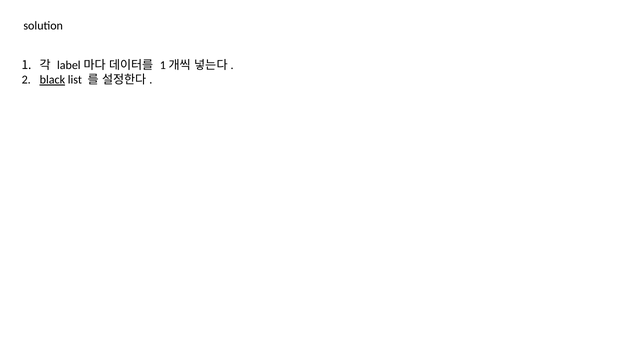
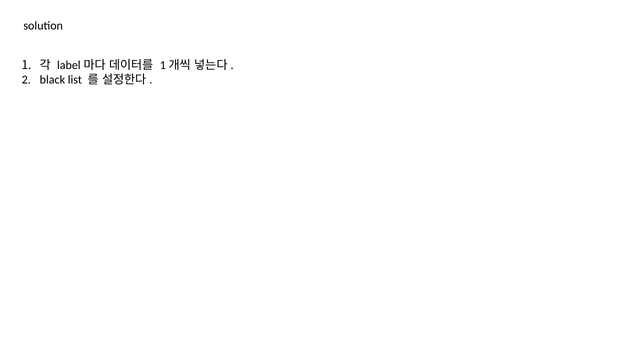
black underline: present -> none
